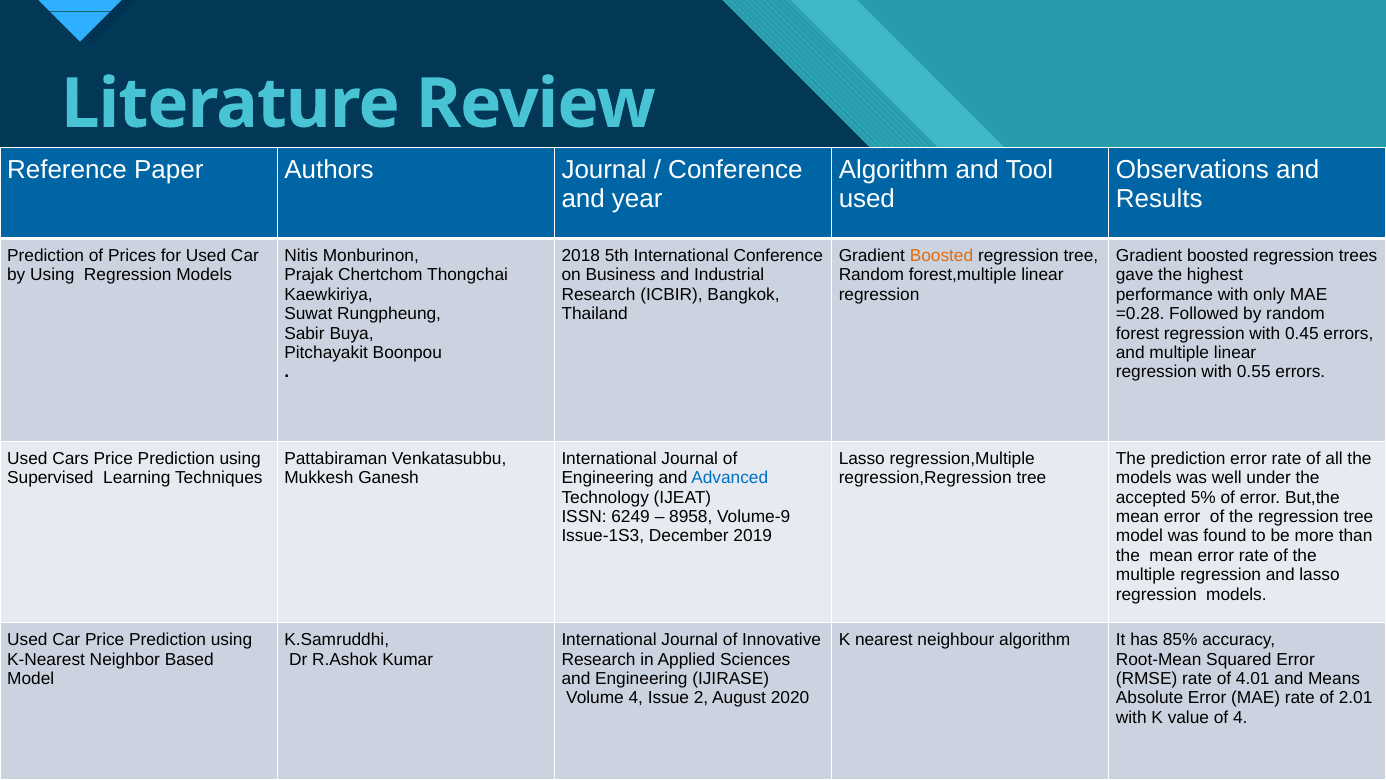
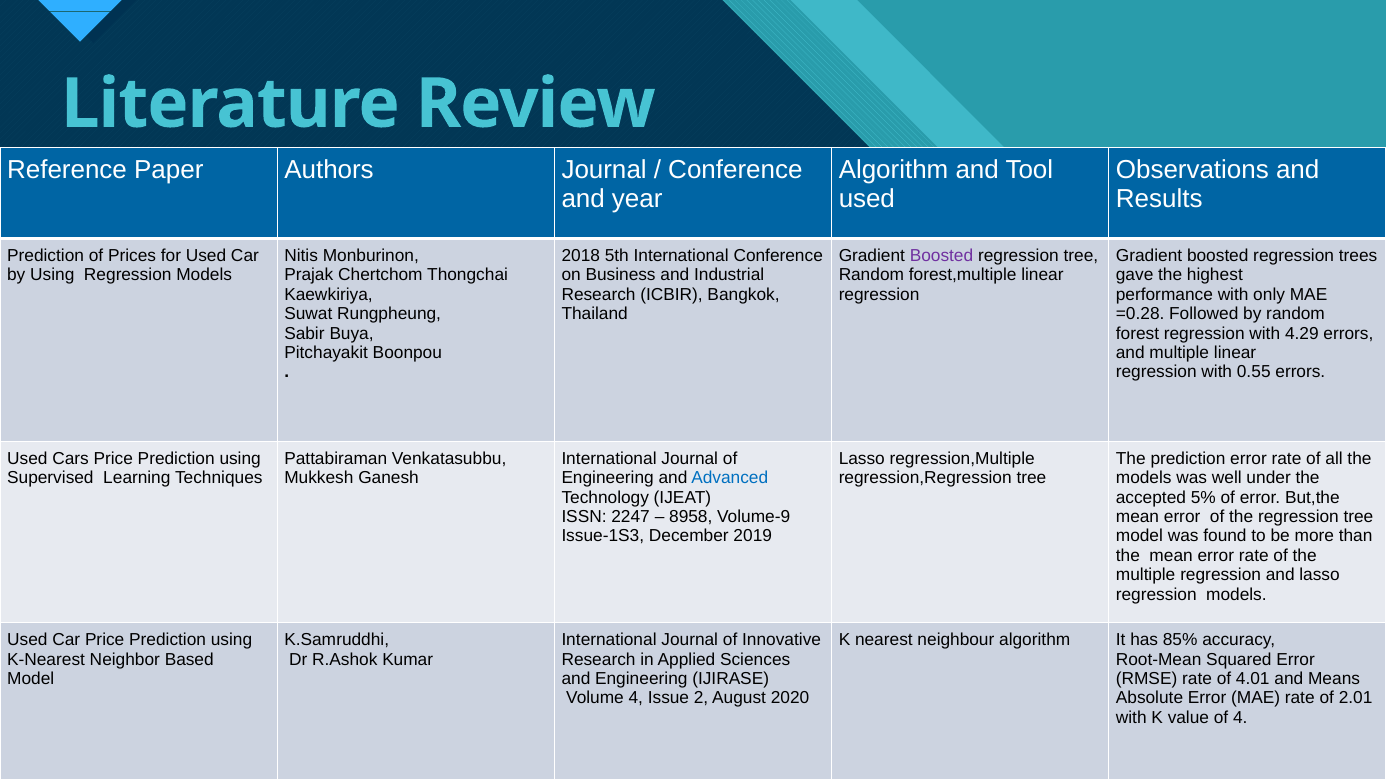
Boosted at (942, 256) colour: orange -> purple
0.45: 0.45 -> 4.29
6249: 6249 -> 2247
